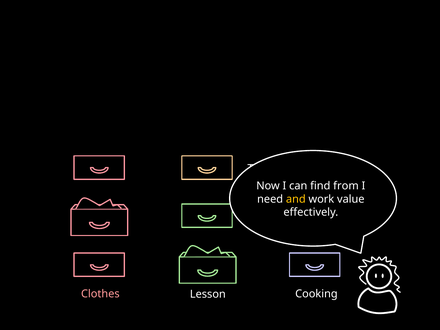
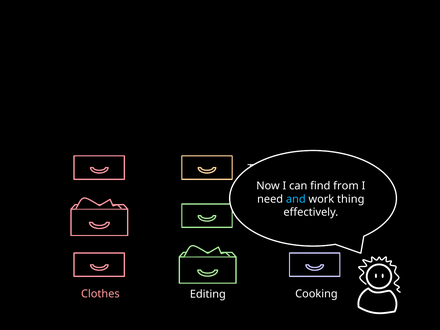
and colour: yellow -> light blue
value: value -> thing
Lesson: Lesson -> Editing
